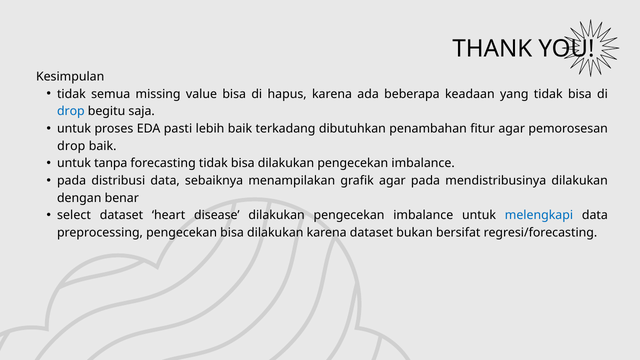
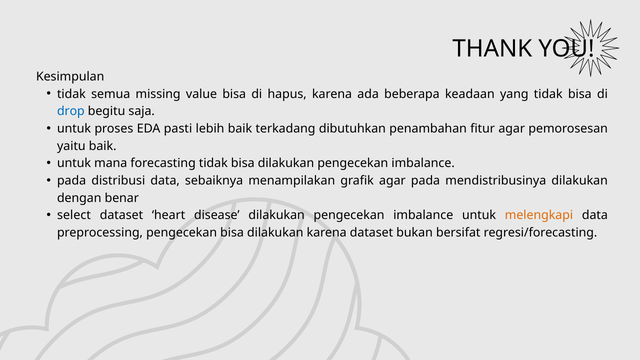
drop at (71, 146): drop -> yaitu
tanpa: tanpa -> mana
melengkapi colour: blue -> orange
